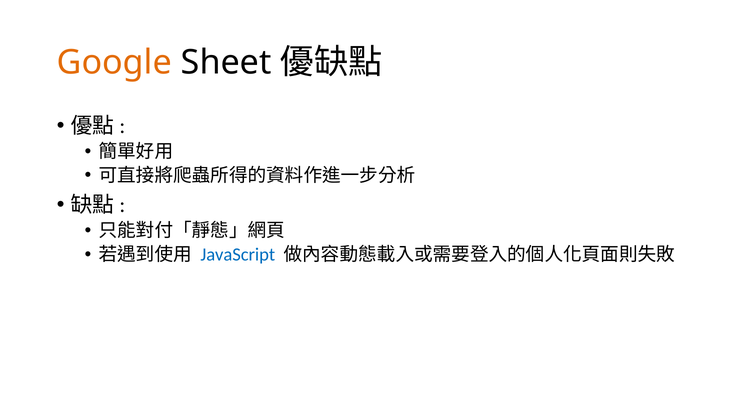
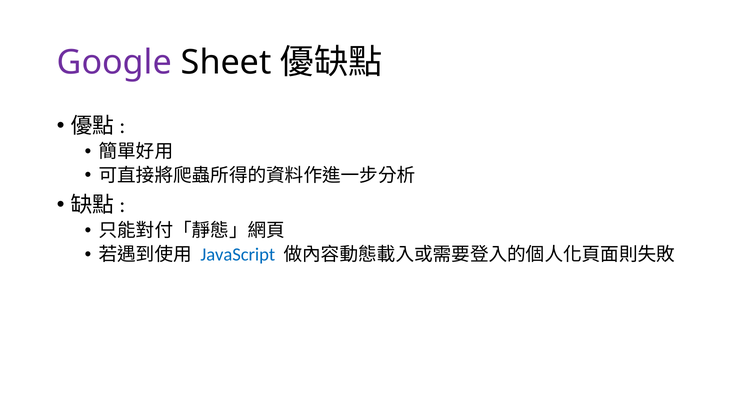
Google colour: orange -> purple
